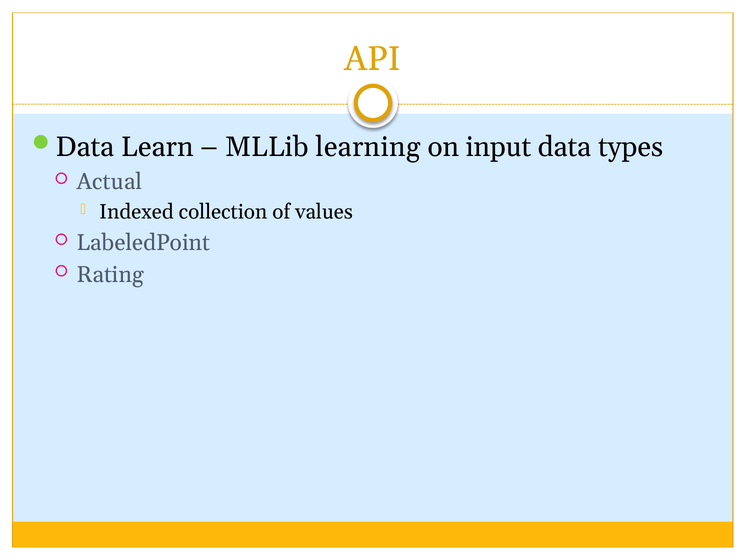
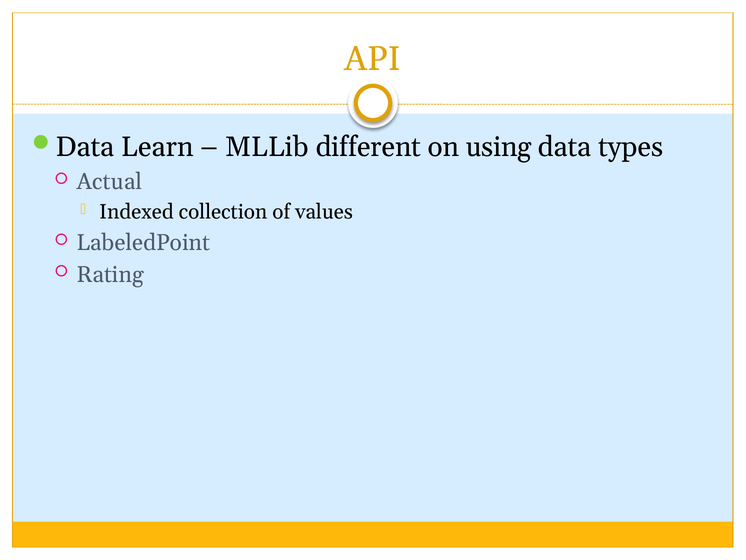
learning: learning -> different
input: input -> using
